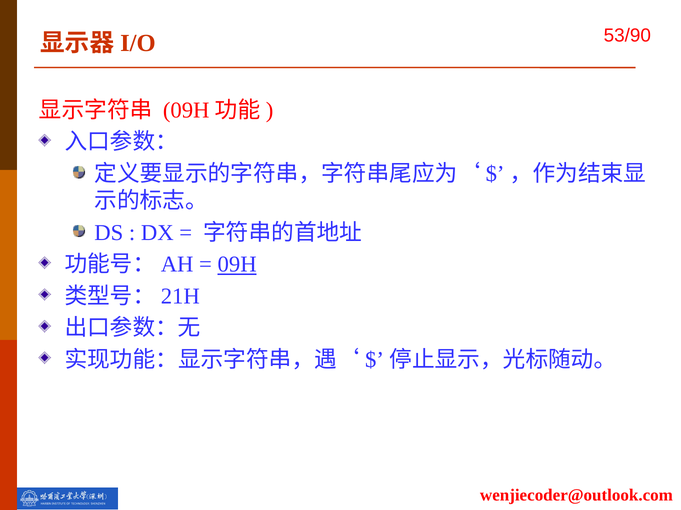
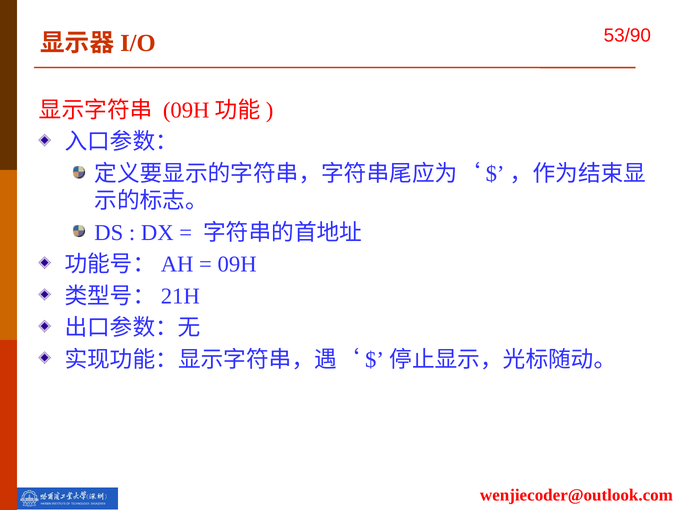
09H underline: present -> none
